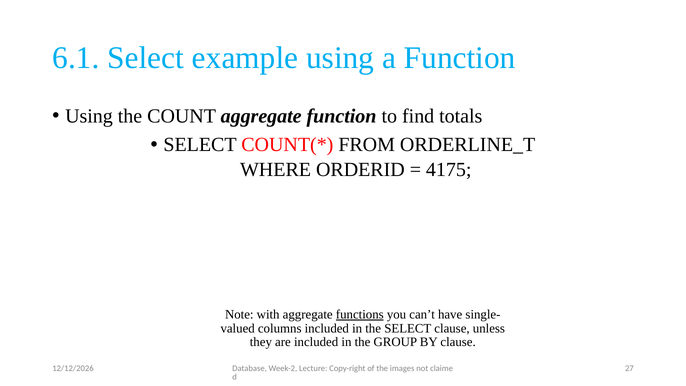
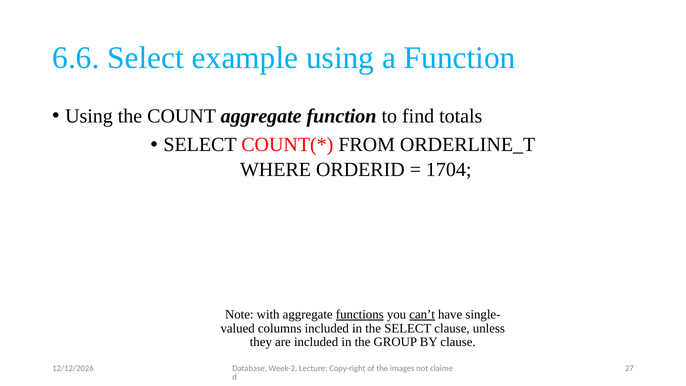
6.1: 6.1 -> 6.6
4175: 4175 -> 1704
can’t underline: none -> present
